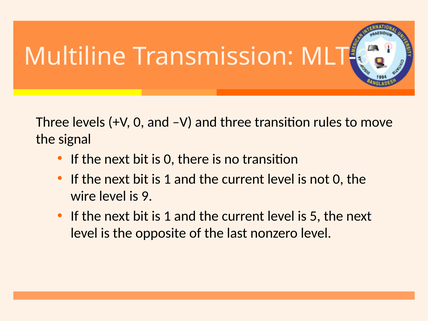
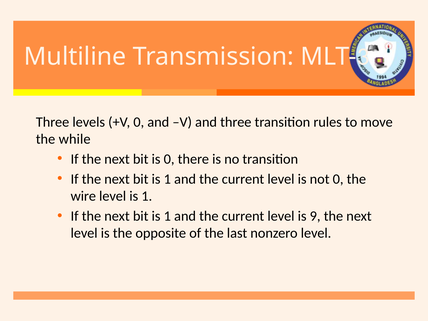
signal: signal -> while
level is 9: 9 -> 1
5: 5 -> 9
